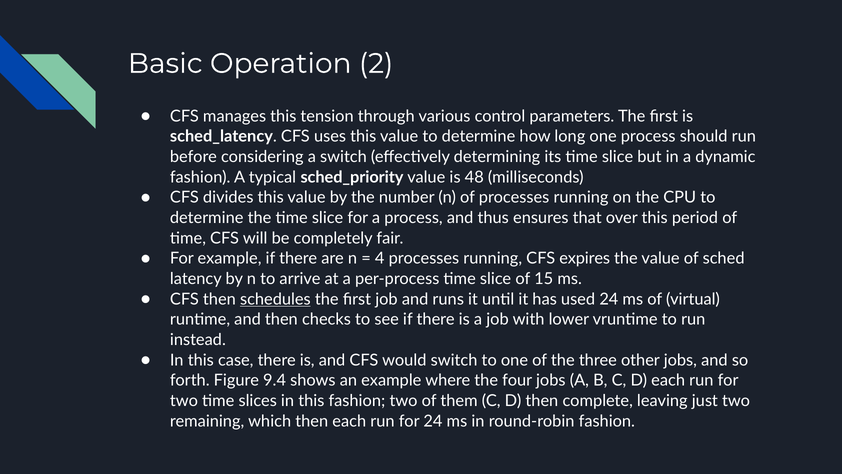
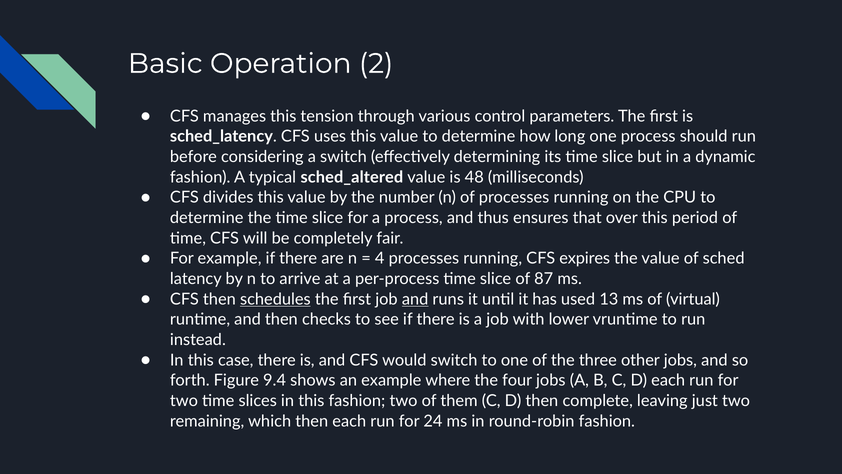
sched_priority: sched_priority -> sched_altered
15: 15 -> 87
and at (415, 299) underline: none -> present
used 24: 24 -> 13
